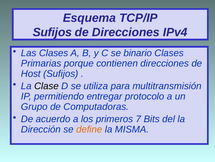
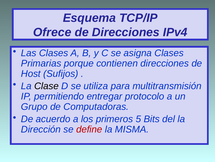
Sufijos at (52, 32): Sufijos -> Ofrece
binario: binario -> asigna
7: 7 -> 5
define colour: orange -> red
